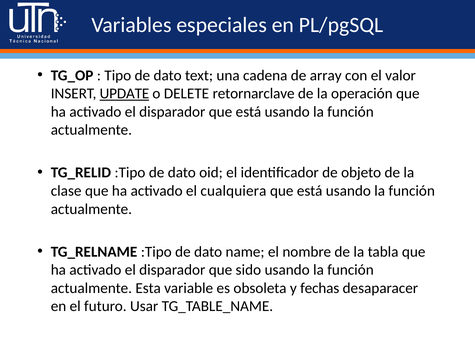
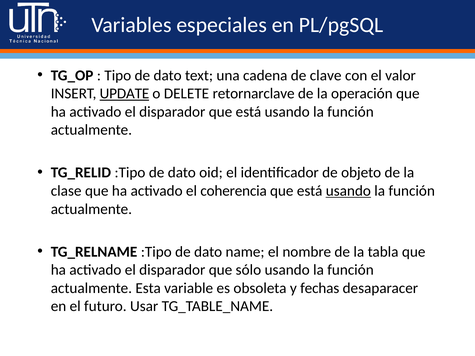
array: array -> clave
cualquiera: cualquiera -> coherencia
usando at (348, 191) underline: none -> present
sido: sido -> sólo
